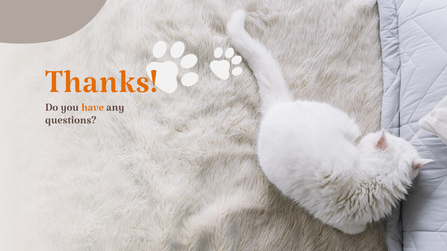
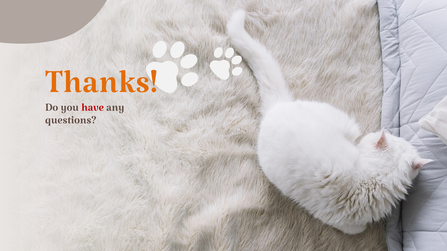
have colour: orange -> red
